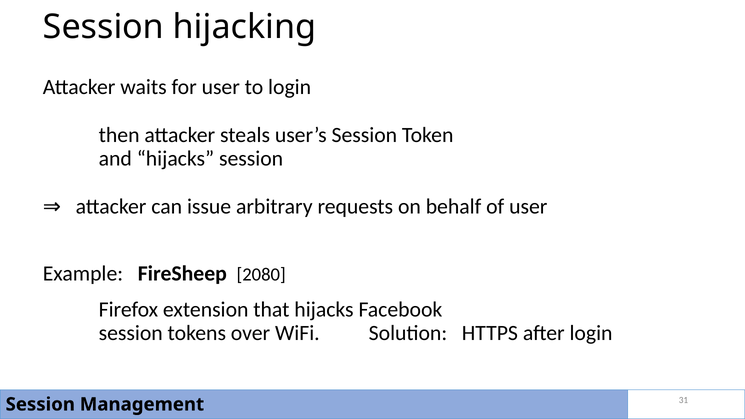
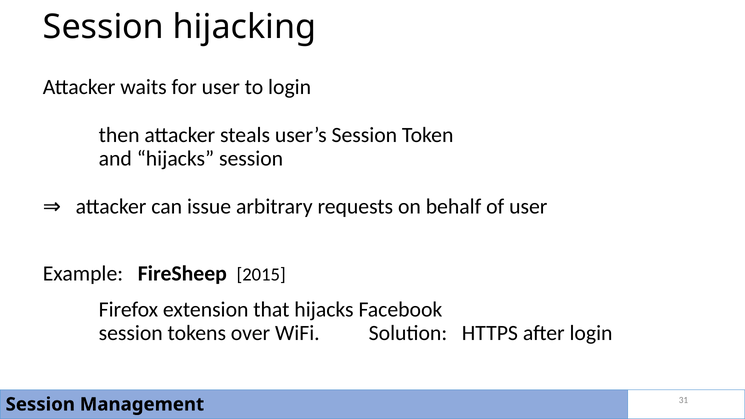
2080: 2080 -> 2015
